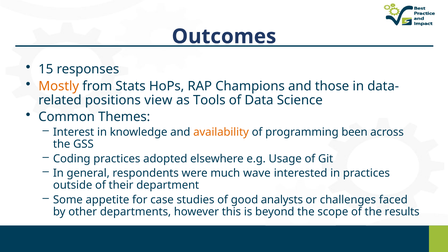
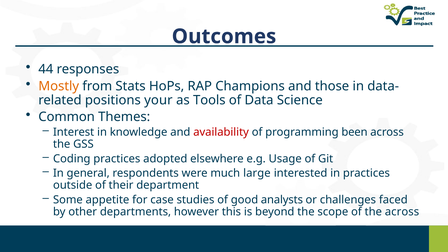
15: 15 -> 44
view: view -> your
availability colour: orange -> red
wave: wave -> large
the results: results -> across
